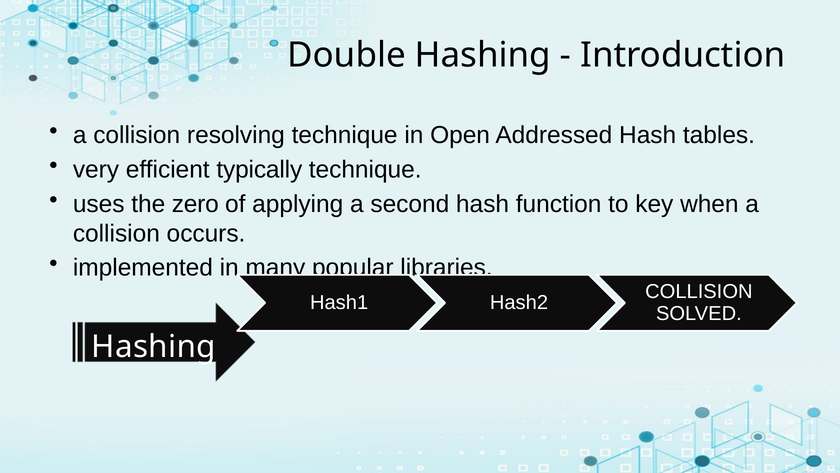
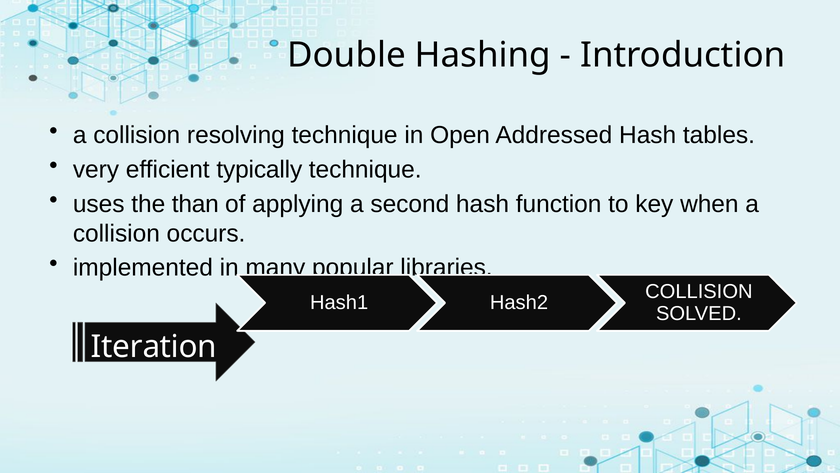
zero: zero -> than
Hashing at (154, 346): Hashing -> Iteration
